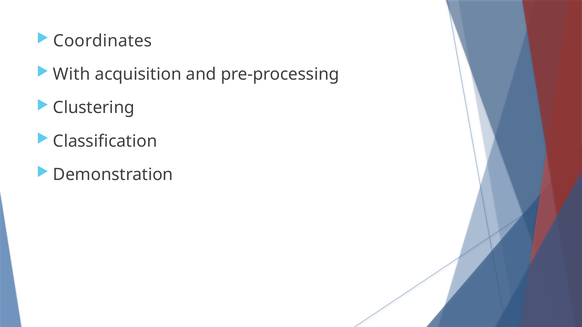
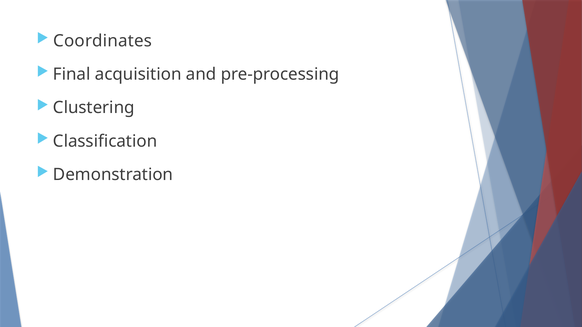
With: With -> Final
